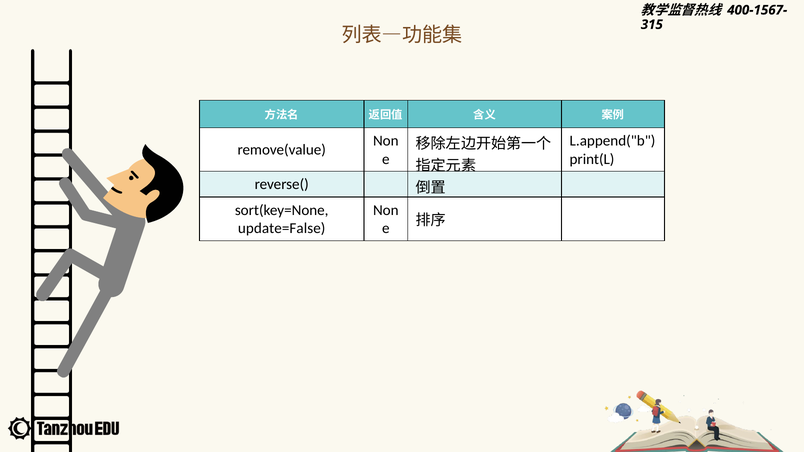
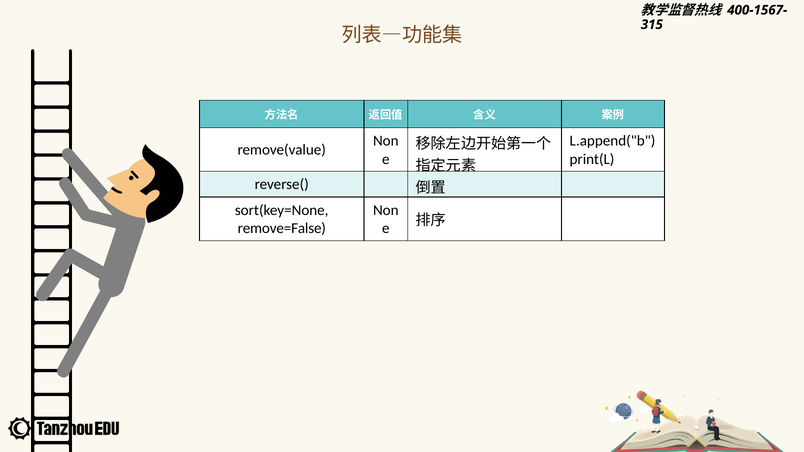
update=False: update=False -> remove=False
